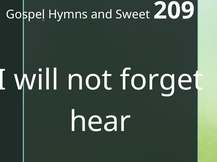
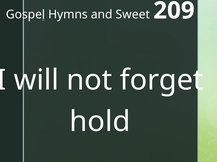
hear: hear -> hold
